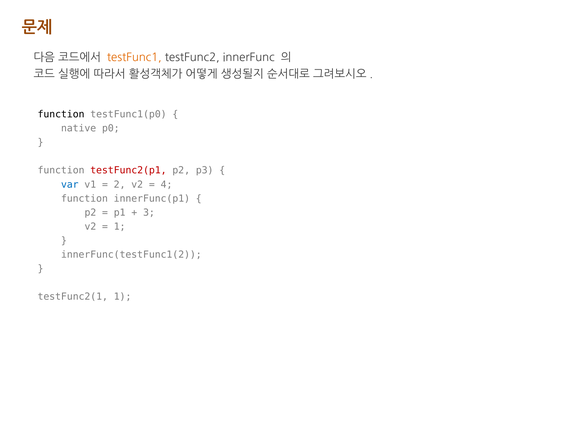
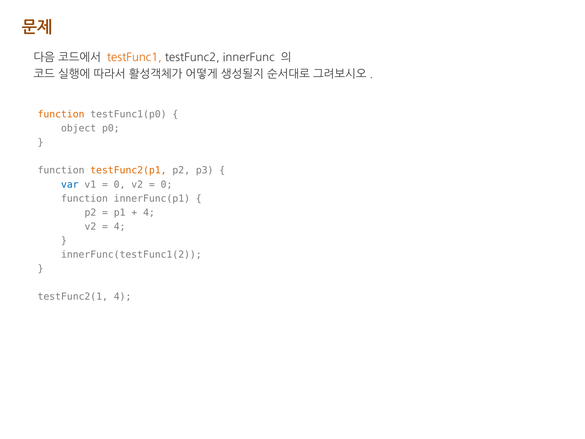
function at (61, 114) colour: black -> orange
native: native -> object
testFunc2(p1 colour: red -> orange
2 at (120, 184): 2 -> 0
4 at (167, 184): 4 -> 0
3 at (149, 212): 3 -> 4
1 at (120, 226): 1 -> 4
testFunc2(1 1: 1 -> 4
